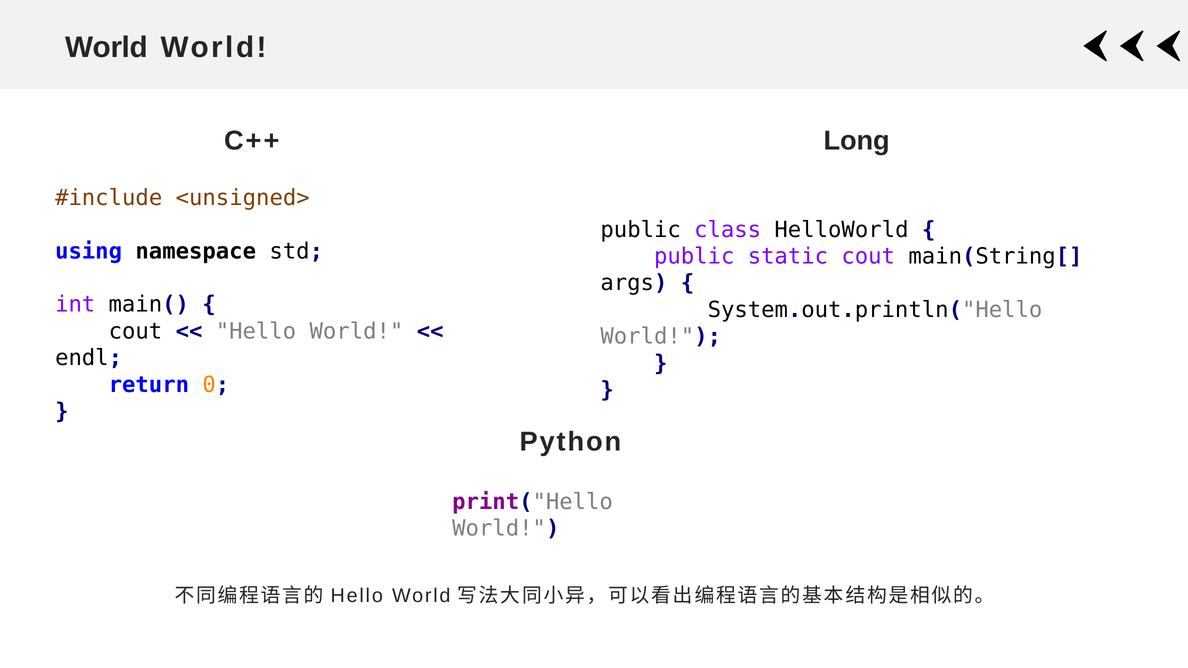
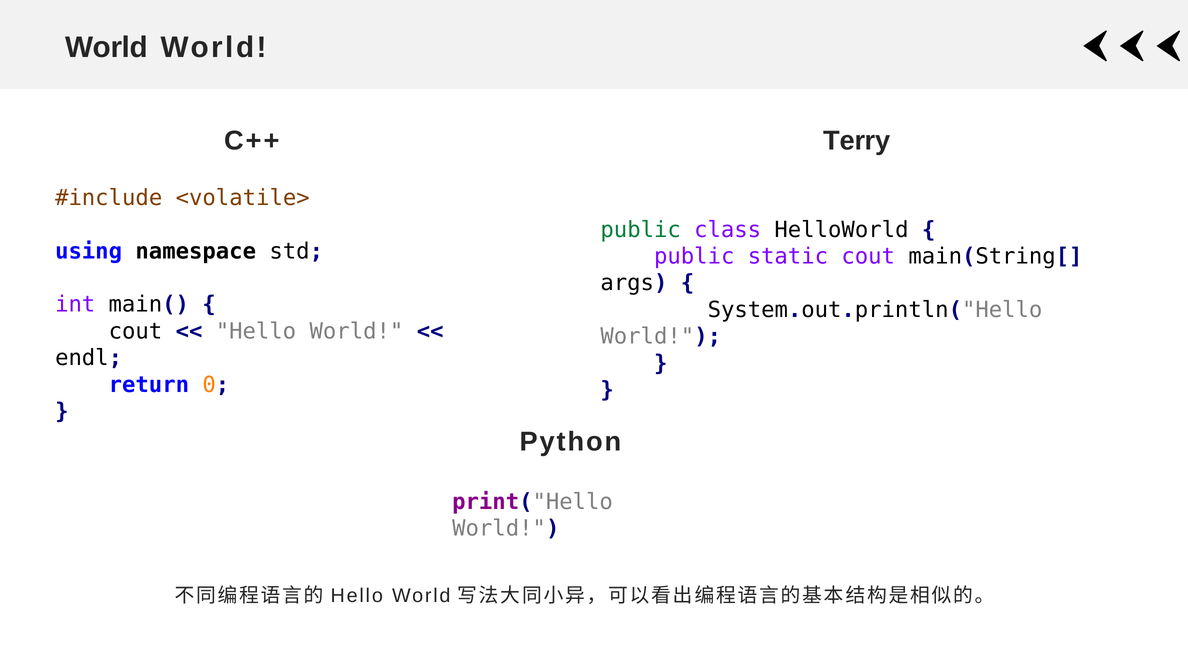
Long: Long -> Terry
<unsigned>: <unsigned> -> <volatile>
public at (641, 230) colour: black -> green
